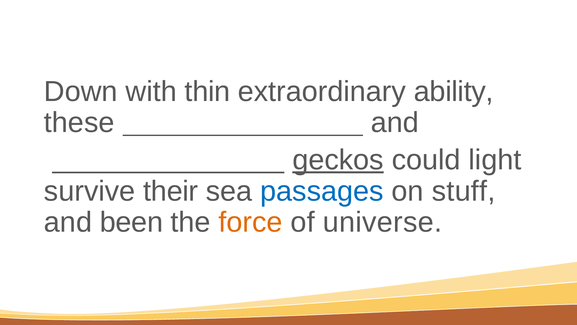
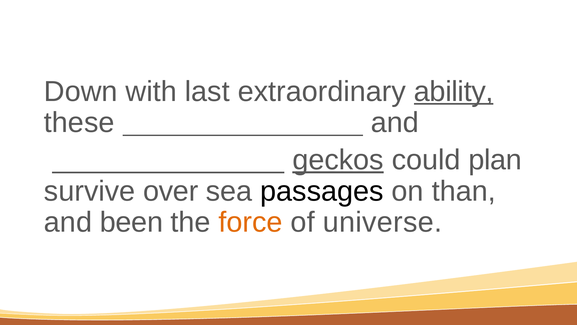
thin: thin -> last
ability underline: none -> present
light: light -> plan
their: their -> over
passages colour: blue -> black
stuff: stuff -> than
